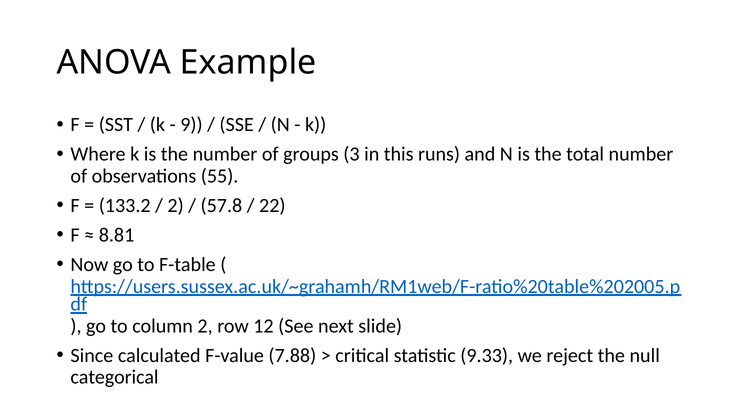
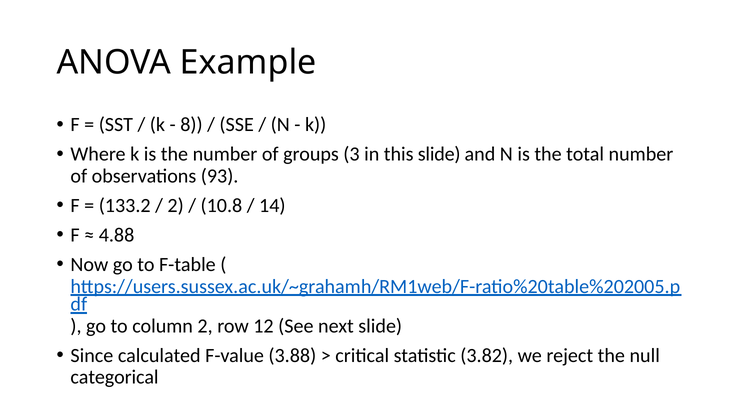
9: 9 -> 8
this runs: runs -> slide
55: 55 -> 93
57.8: 57.8 -> 10.8
22: 22 -> 14
8.81: 8.81 -> 4.88
7.88: 7.88 -> 3.88
9.33: 9.33 -> 3.82
